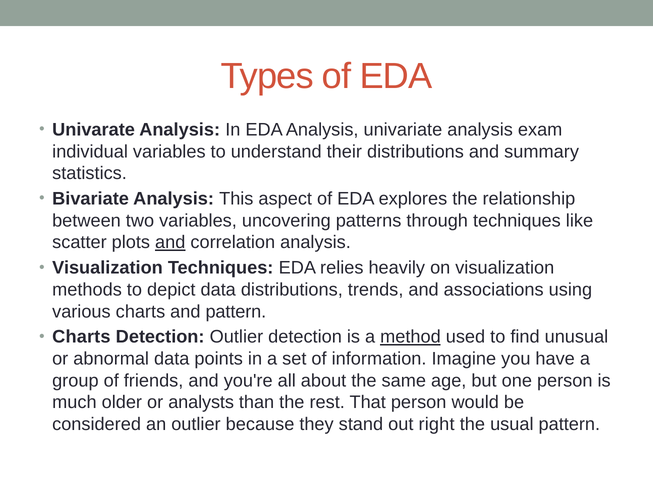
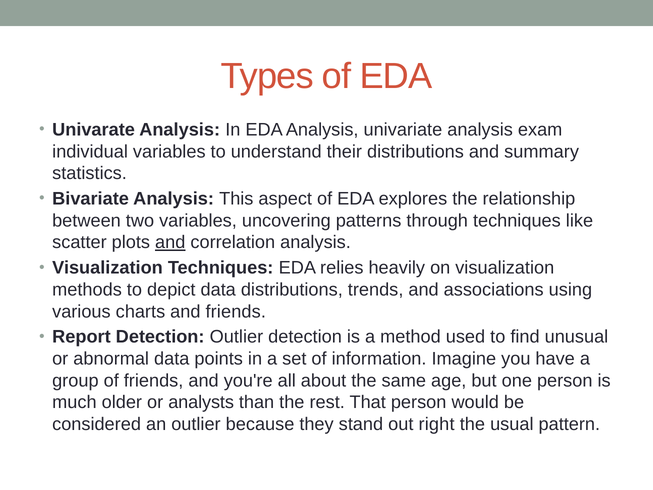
and pattern: pattern -> friends
Charts at (81, 337): Charts -> Report
method underline: present -> none
